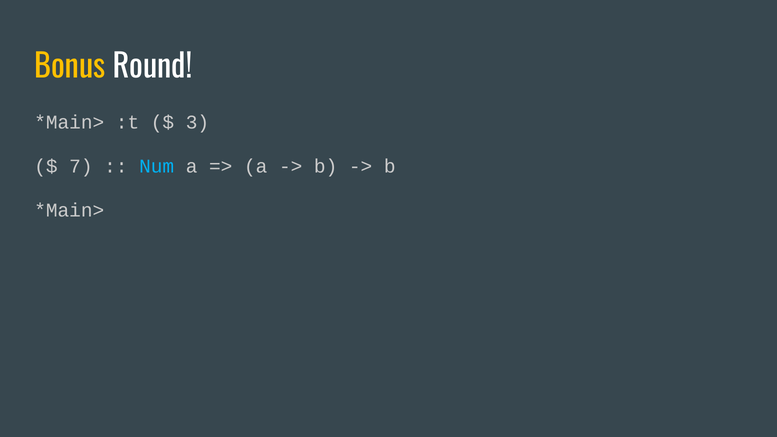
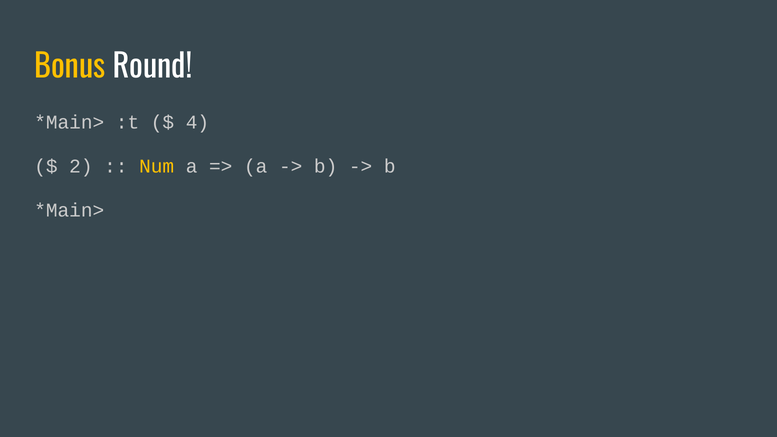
3: 3 -> 4
7: 7 -> 2
Num colour: light blue -> yellow
